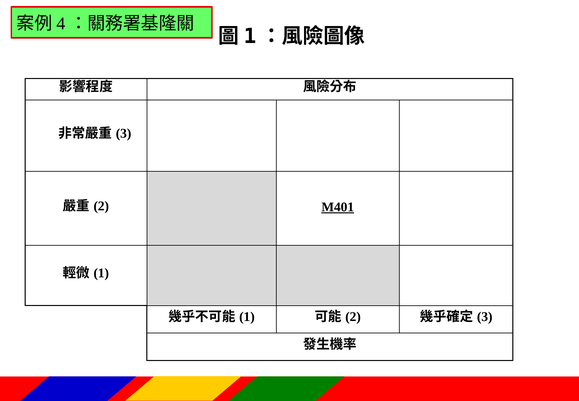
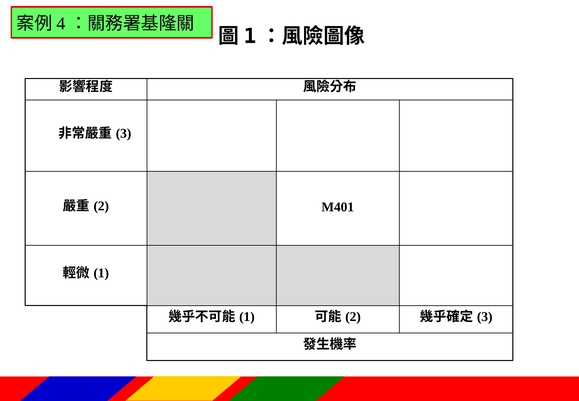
M401 underline: present -> none
